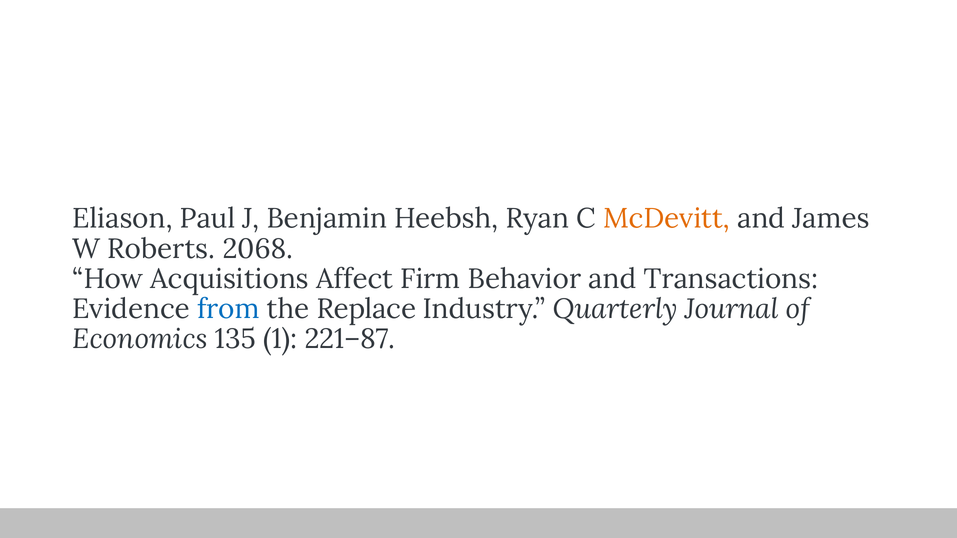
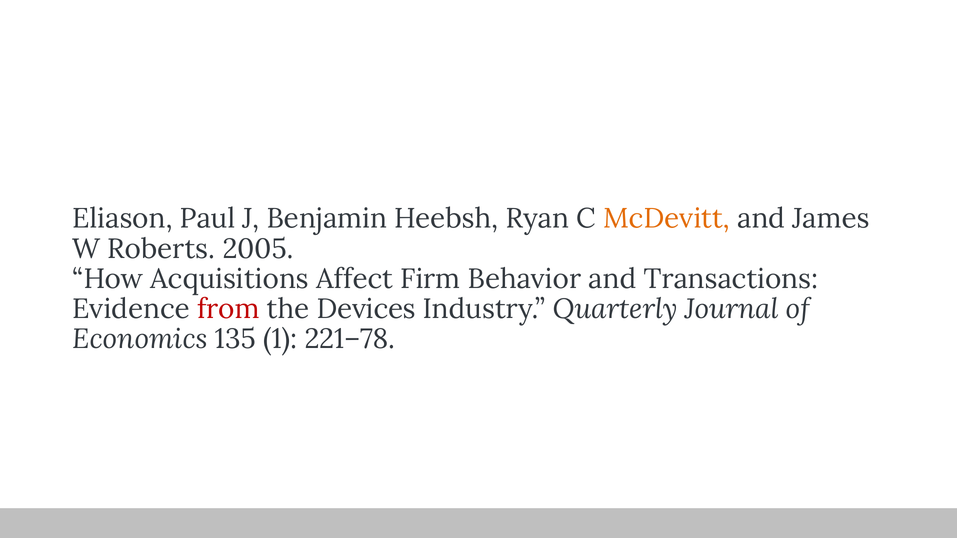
2068: 2068 -> 2005
from colour: blue -> red
Replace: Replace -> Devices
221–87: 221–87 -> 221–78
